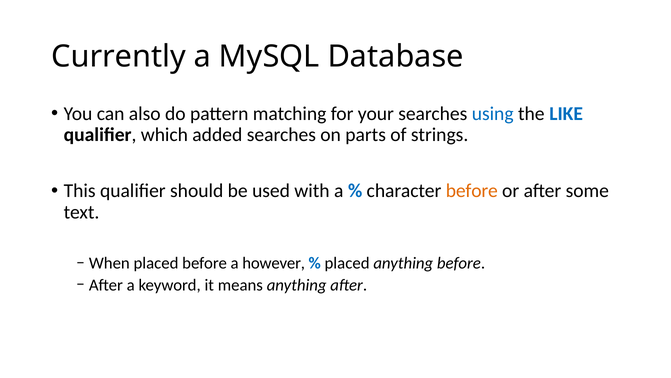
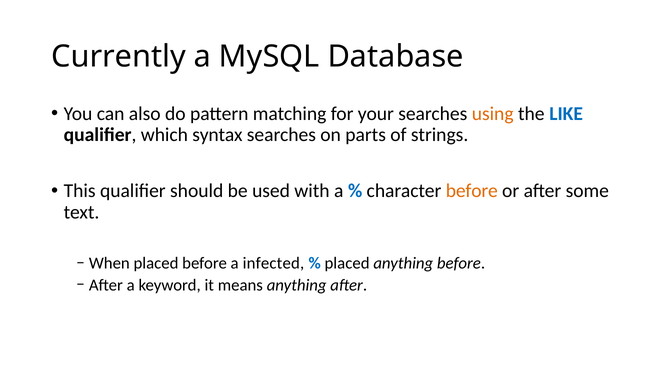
using colour: blue -> orange
added: added -> syntax
however: however -> infected
